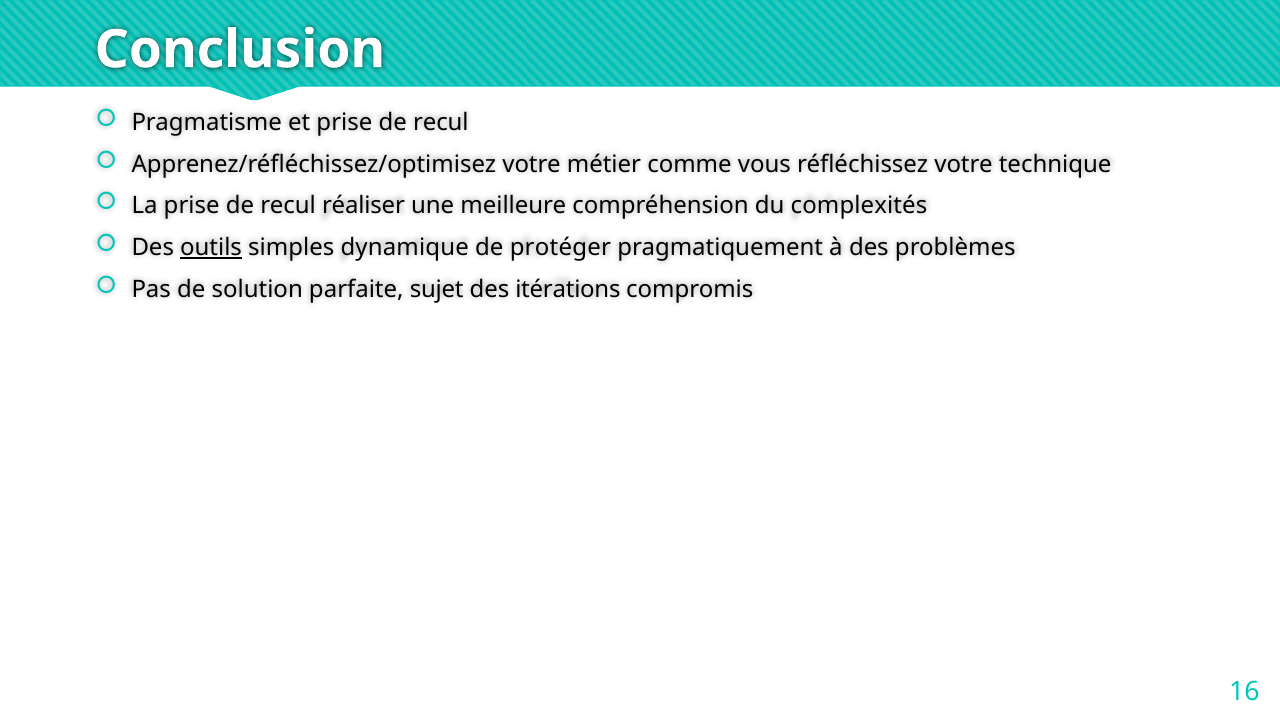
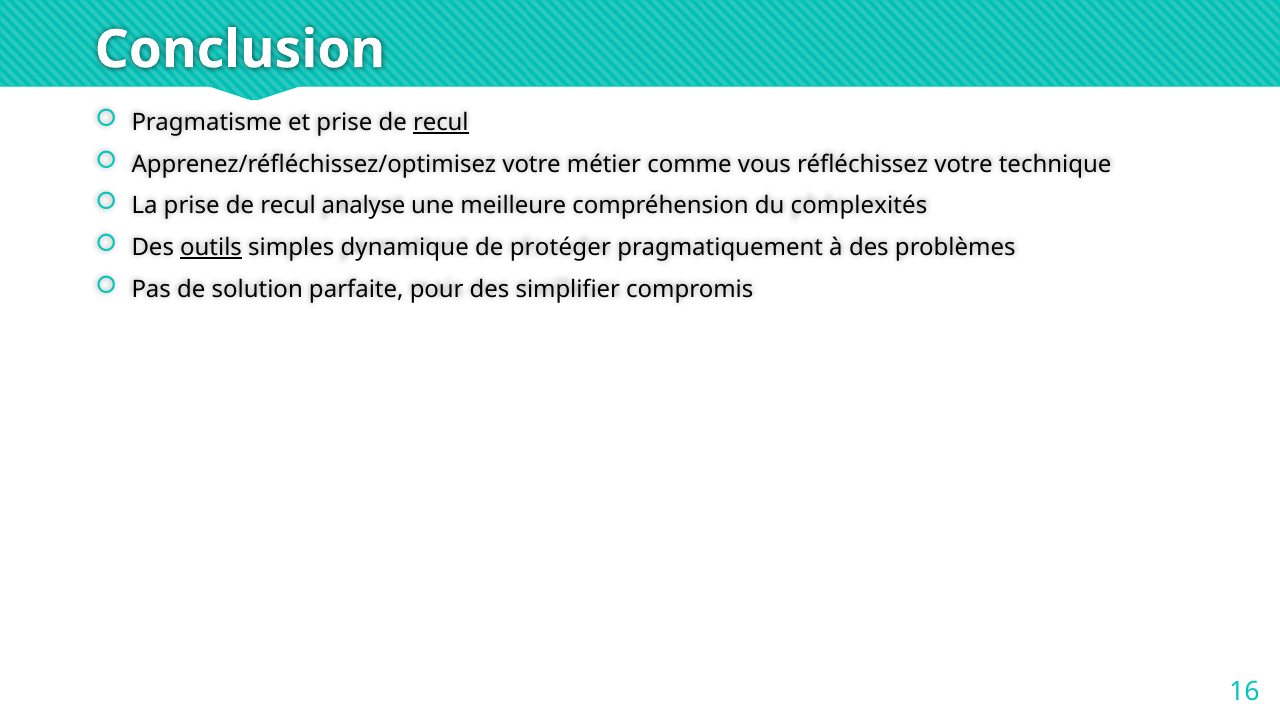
recul at (441, 123) underline: none -> present
réaliser: réaliser -> analyse
sujet: sujet -> pour
itérations: itérations -> simplifier
